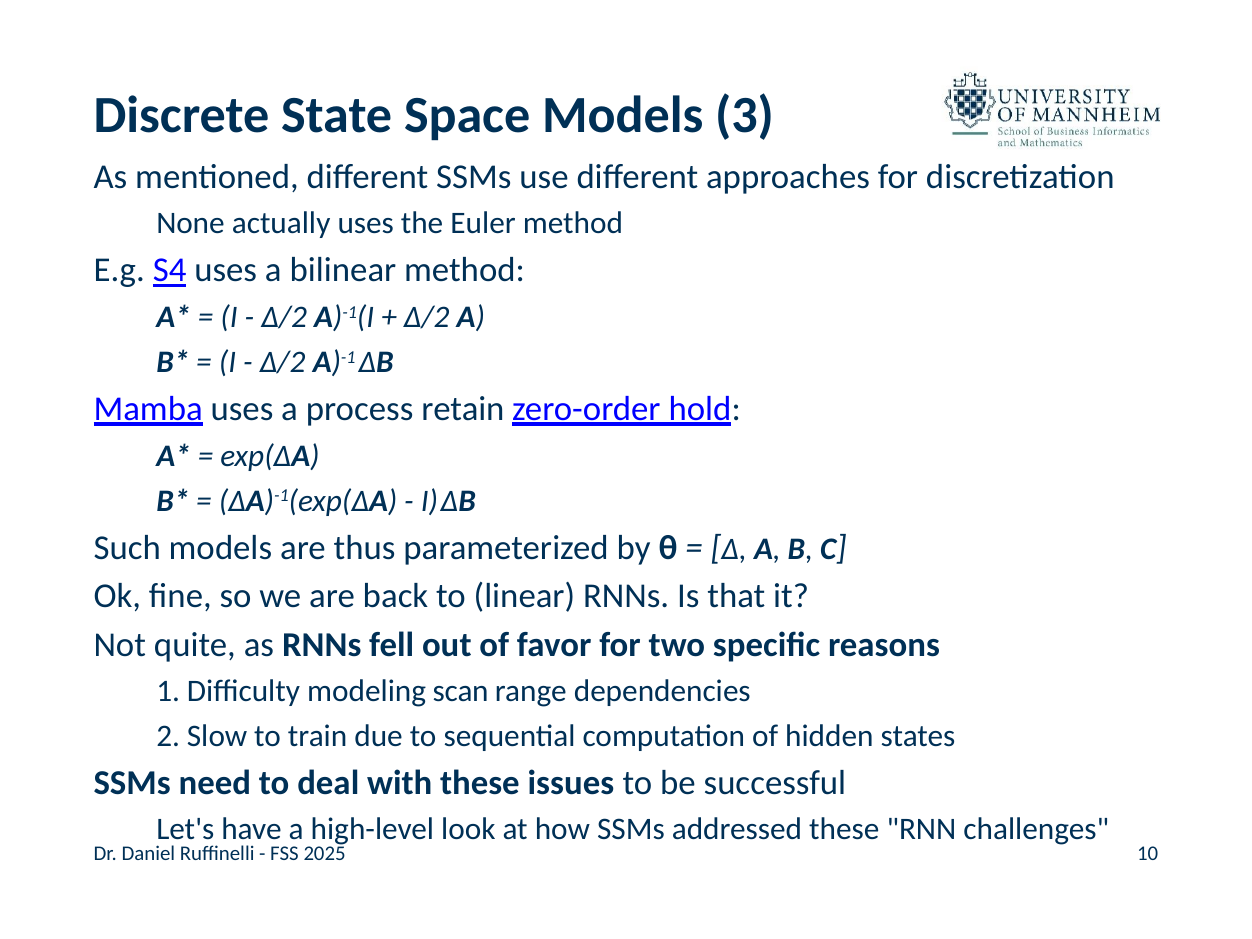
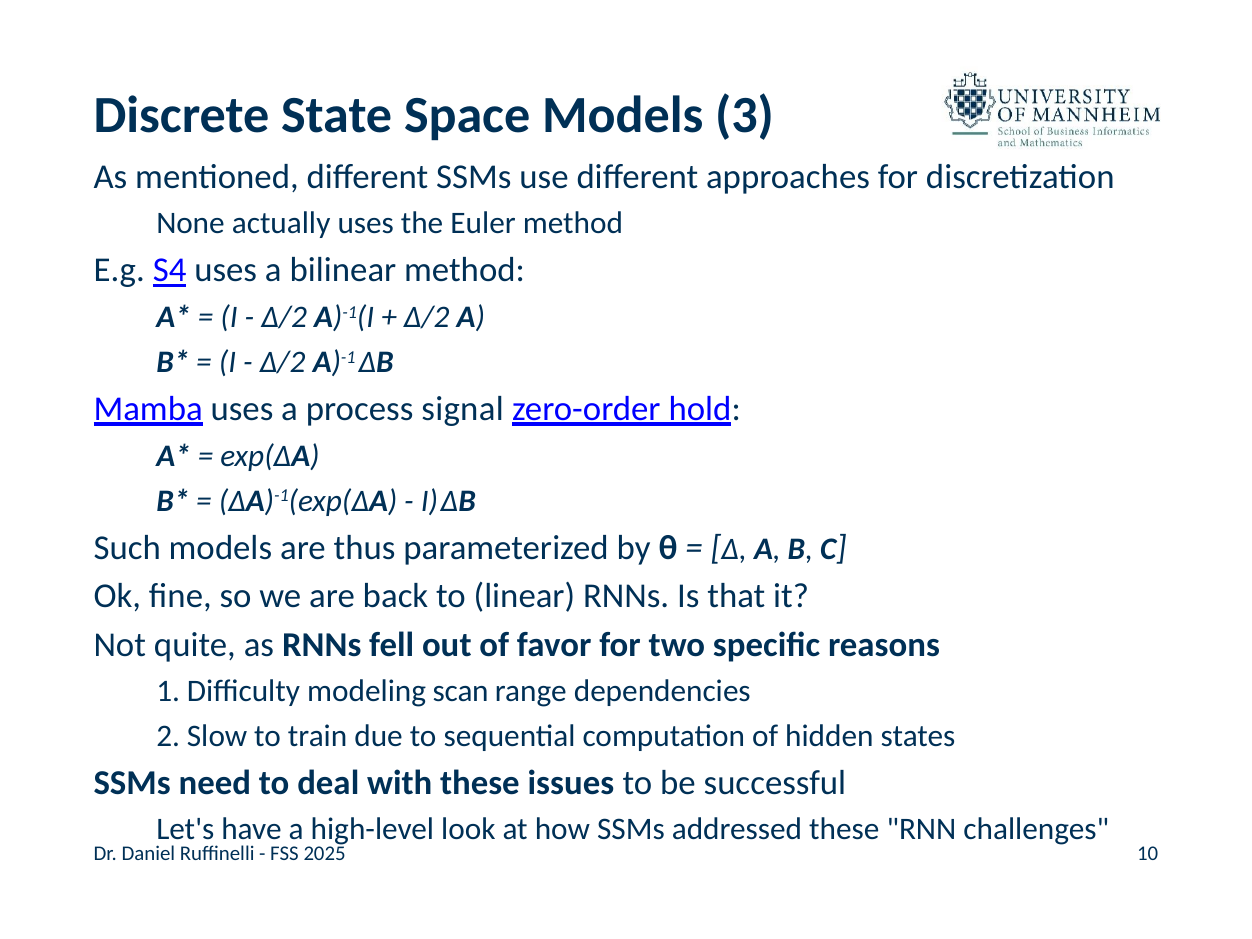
retain: retain -> signal
